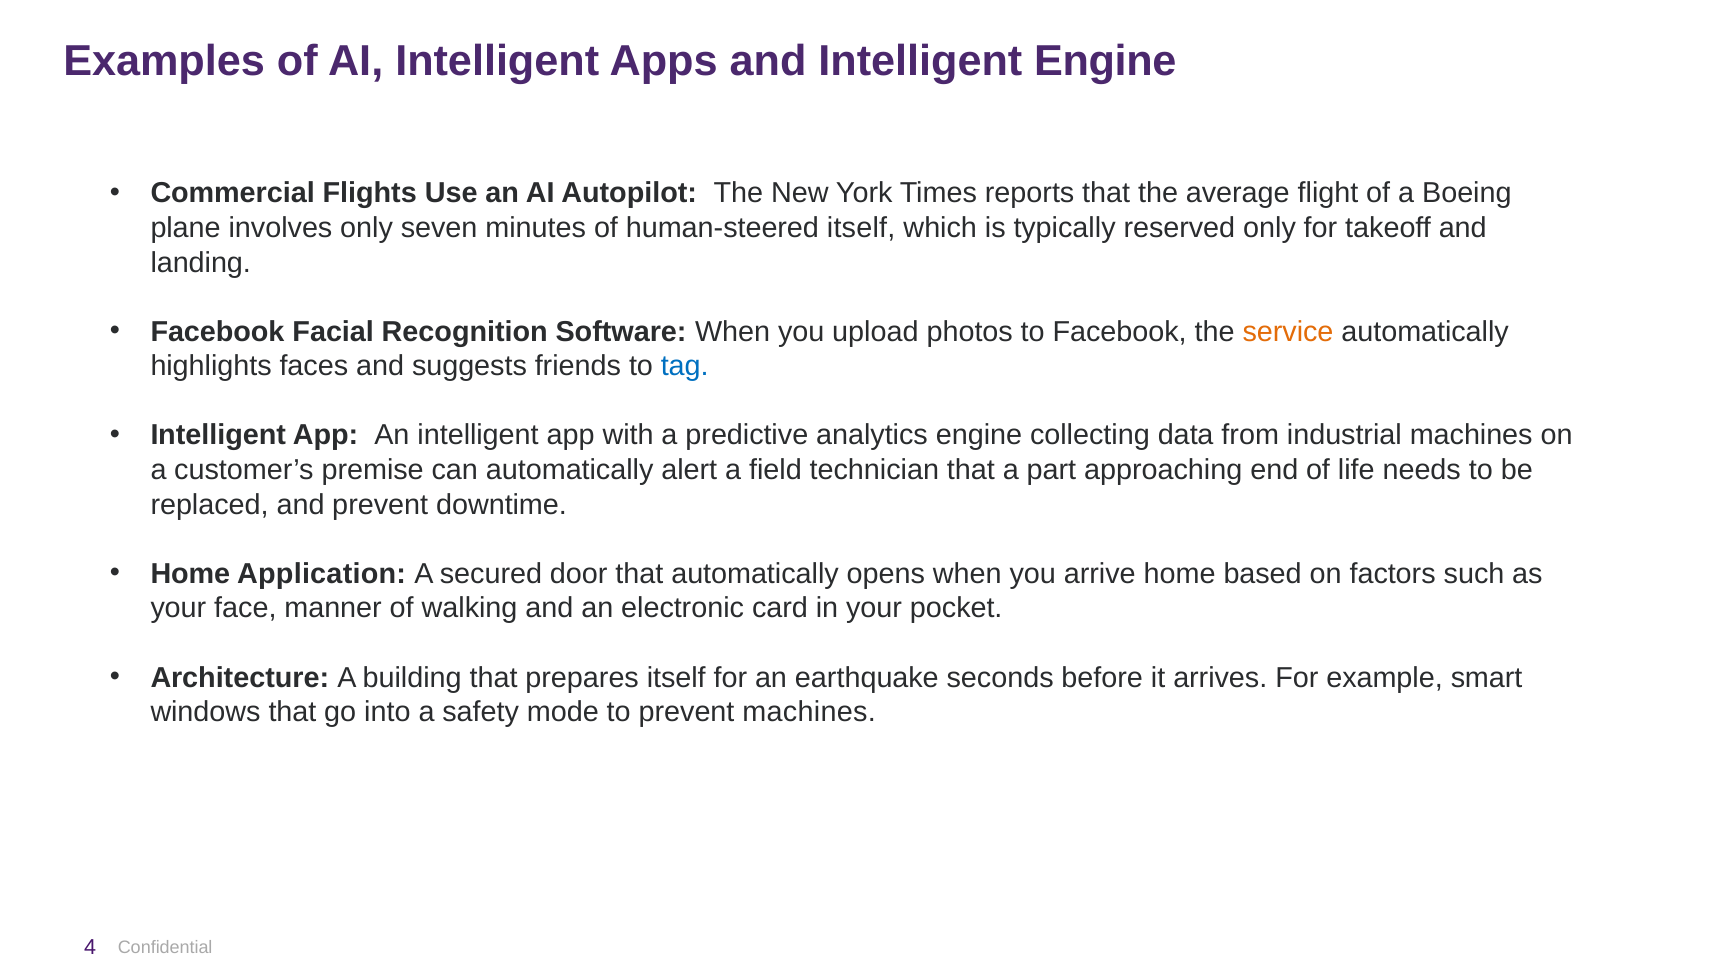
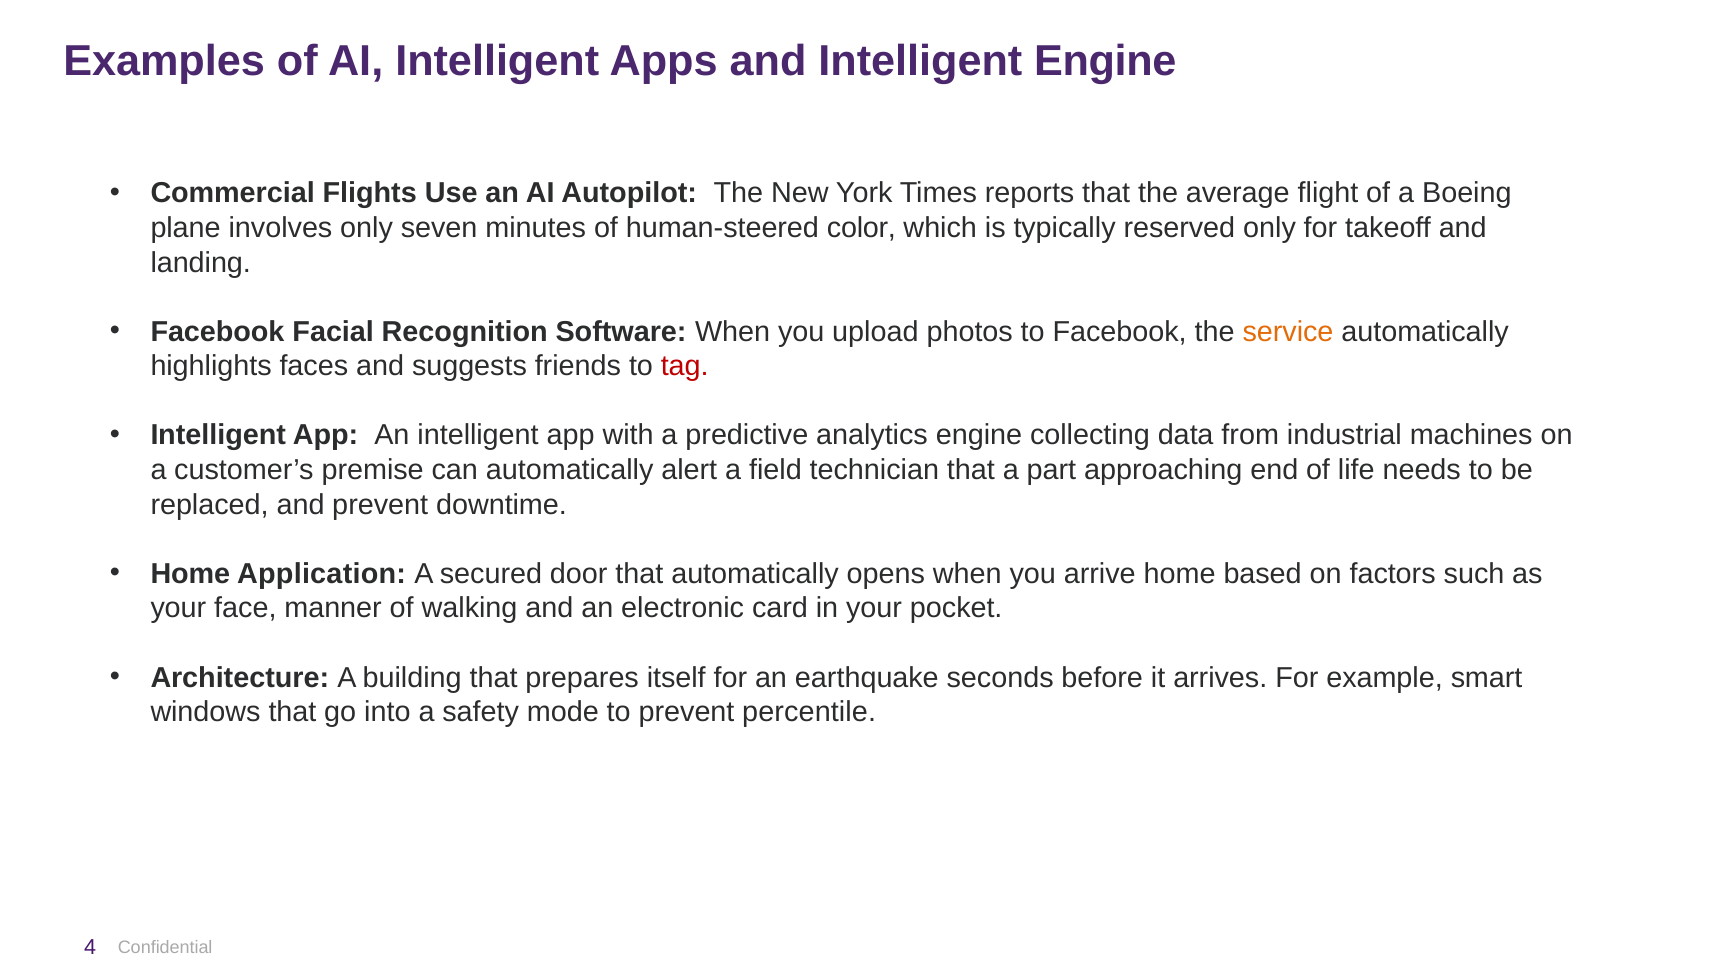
human-steered itself: itself -> color
tag colour: blue -> red
prevent machines: machines -> percentile
